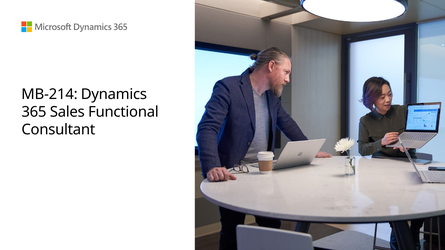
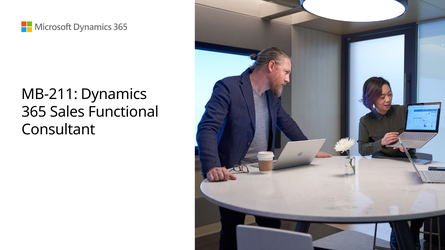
MB-214: MB-214 -> MB-211
